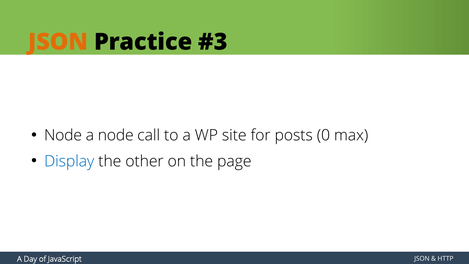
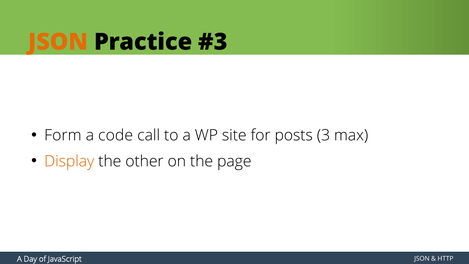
Node at (63, 135): Node -> Form
a node: node -> code
0: 0 -> 3
Display colour: blue -> orange
